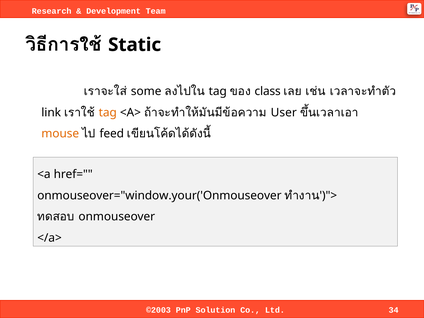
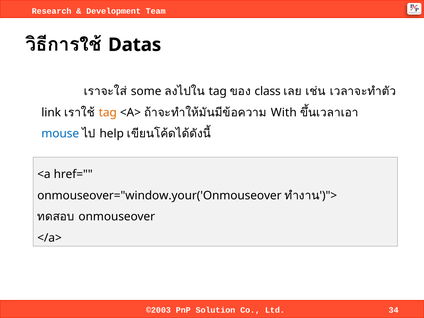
Static: Static -> Datas
User: User -> With
mouse colour: orange -> blue
feed: feed -> help
